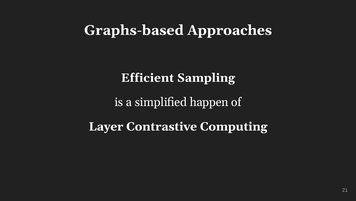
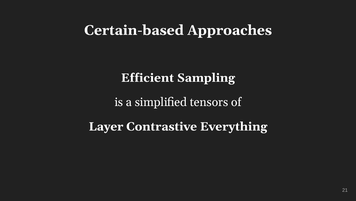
Graphs-based: Graphs-based -> Certain-based
happen: happen -> tensors
Computing: Computing -> Everything
